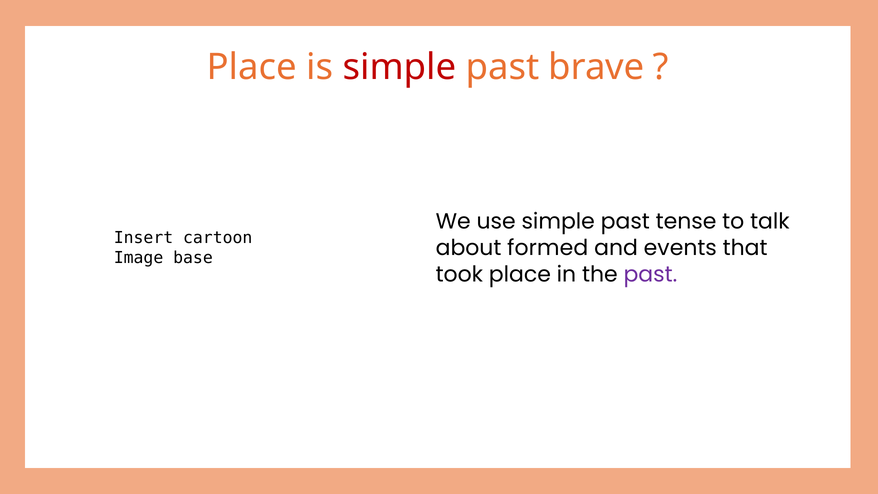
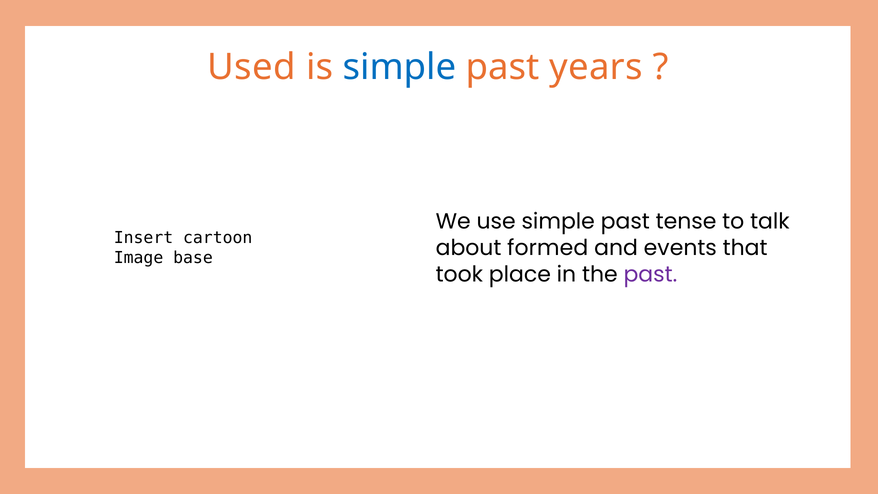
Place at (252, 67): Place -> Used
simple at (400, 67) colour: red -> blue
brave: brave -> years
